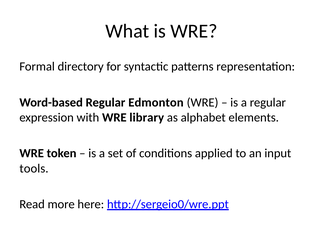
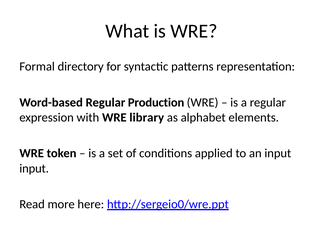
Edmonton: Edmonton -> Production
tools at (34, 169): tools -> input
